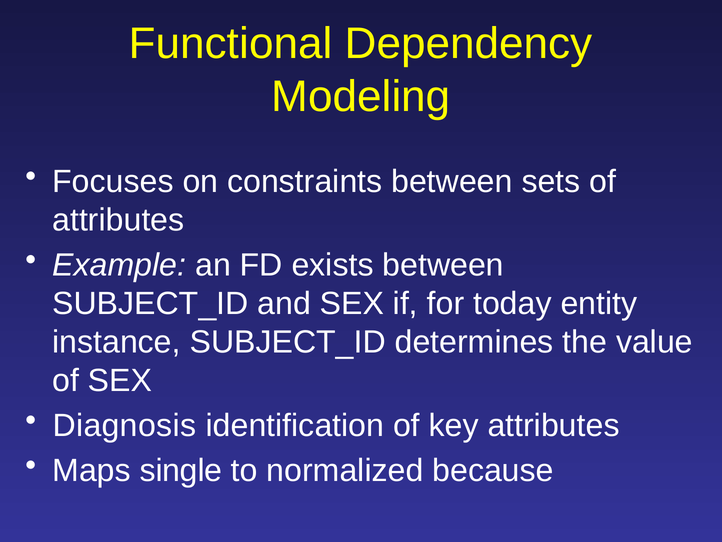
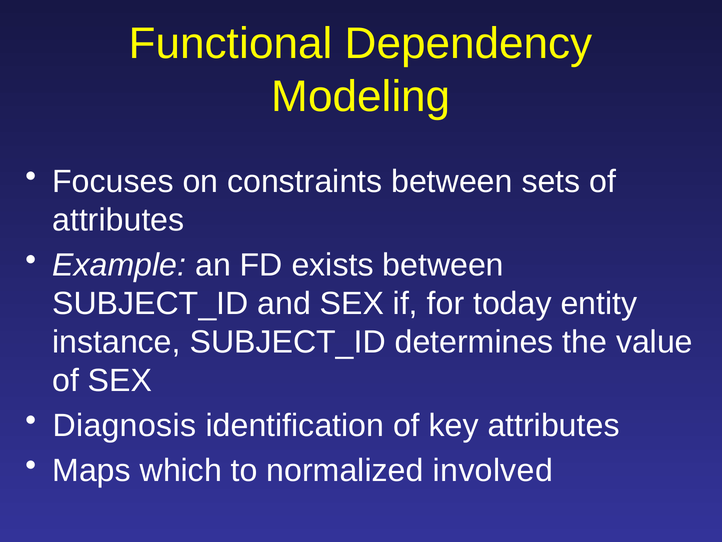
single: single -> which
because: because -> involved
